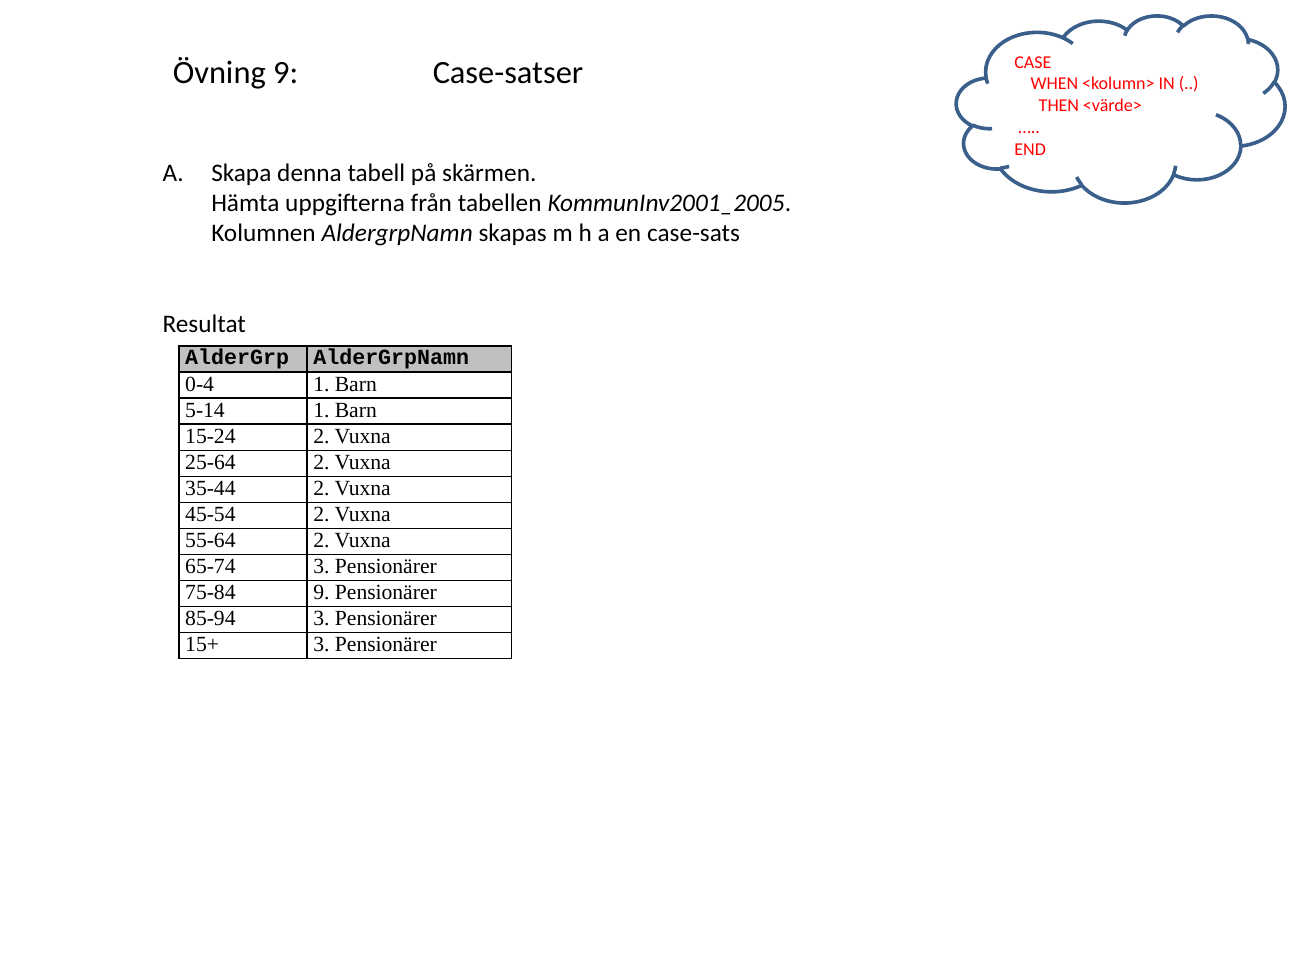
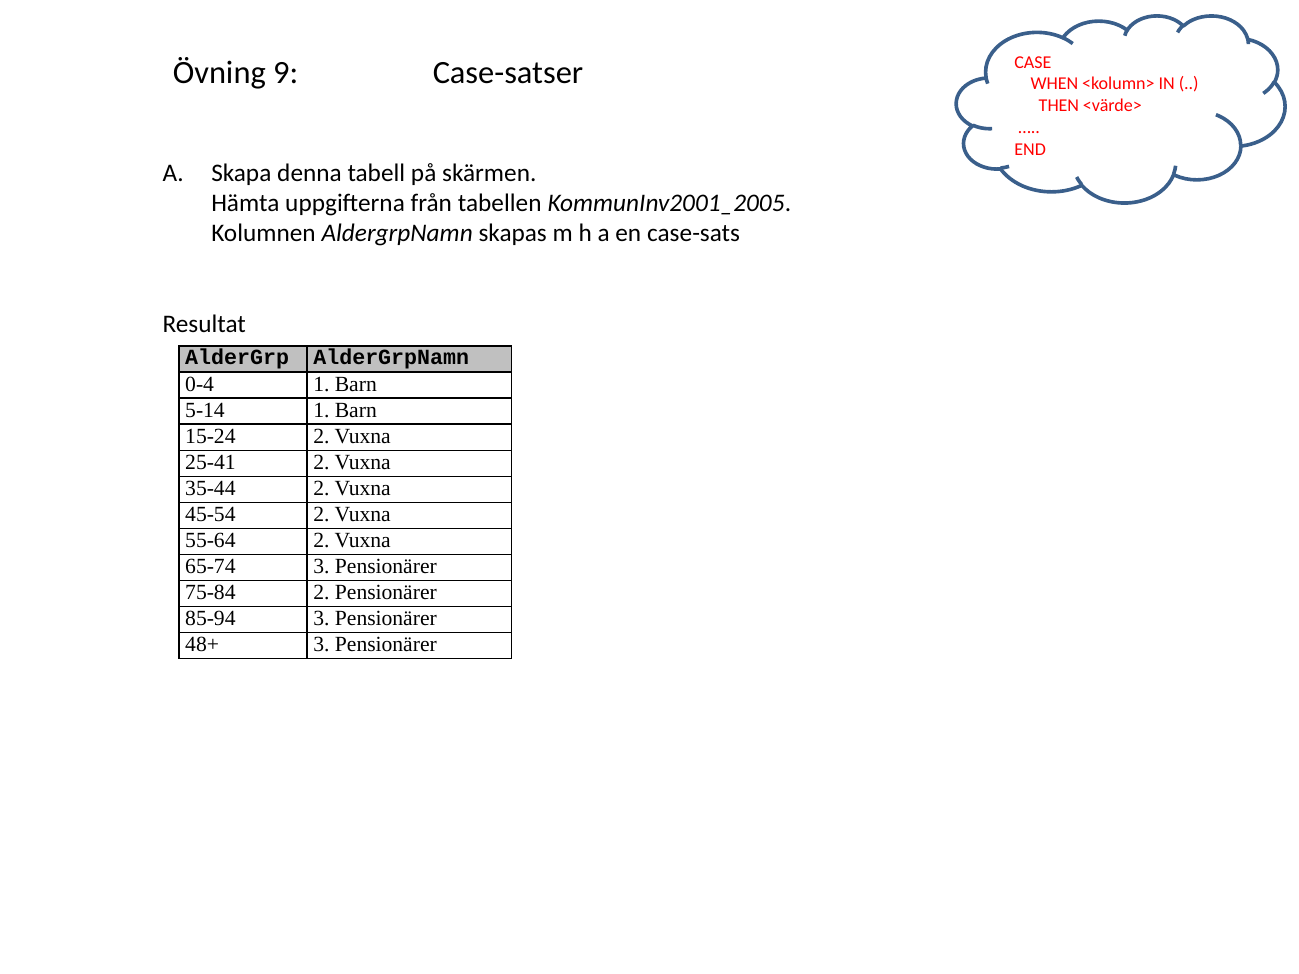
25-64: 25-64 -> 25-41
75-84 9: 9 -> 2
15+: 15+ -> 48+
